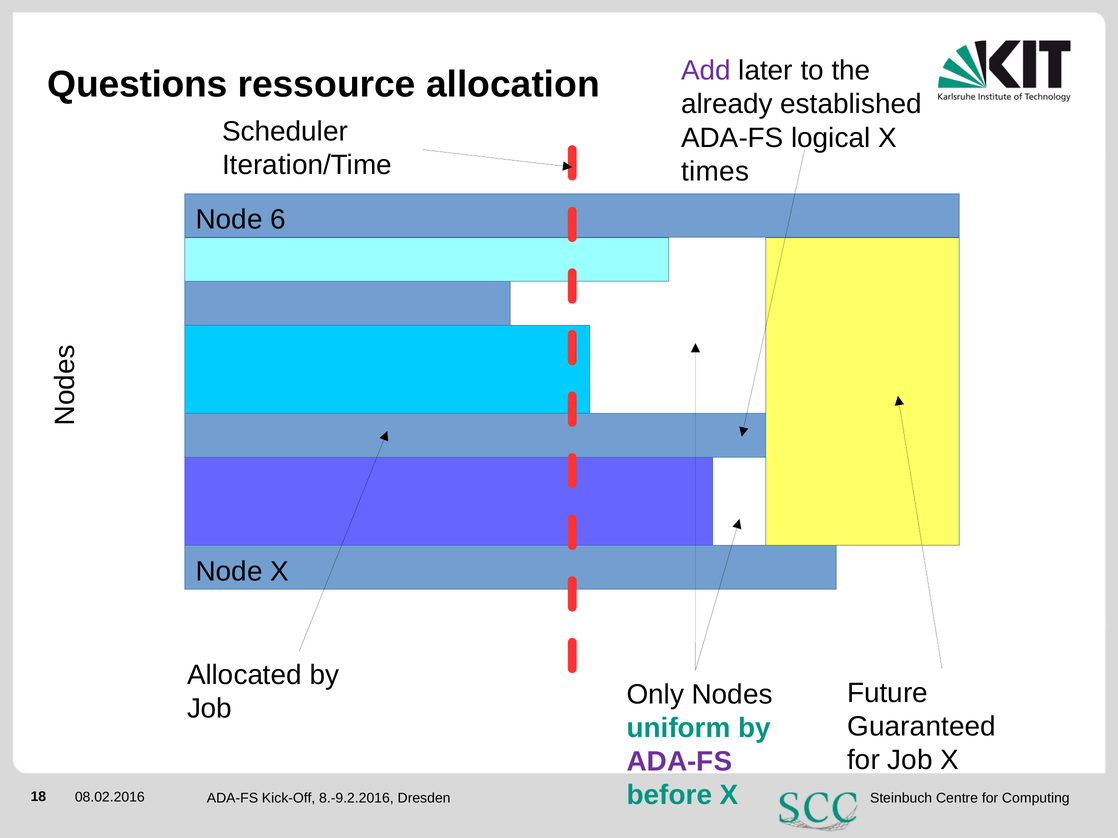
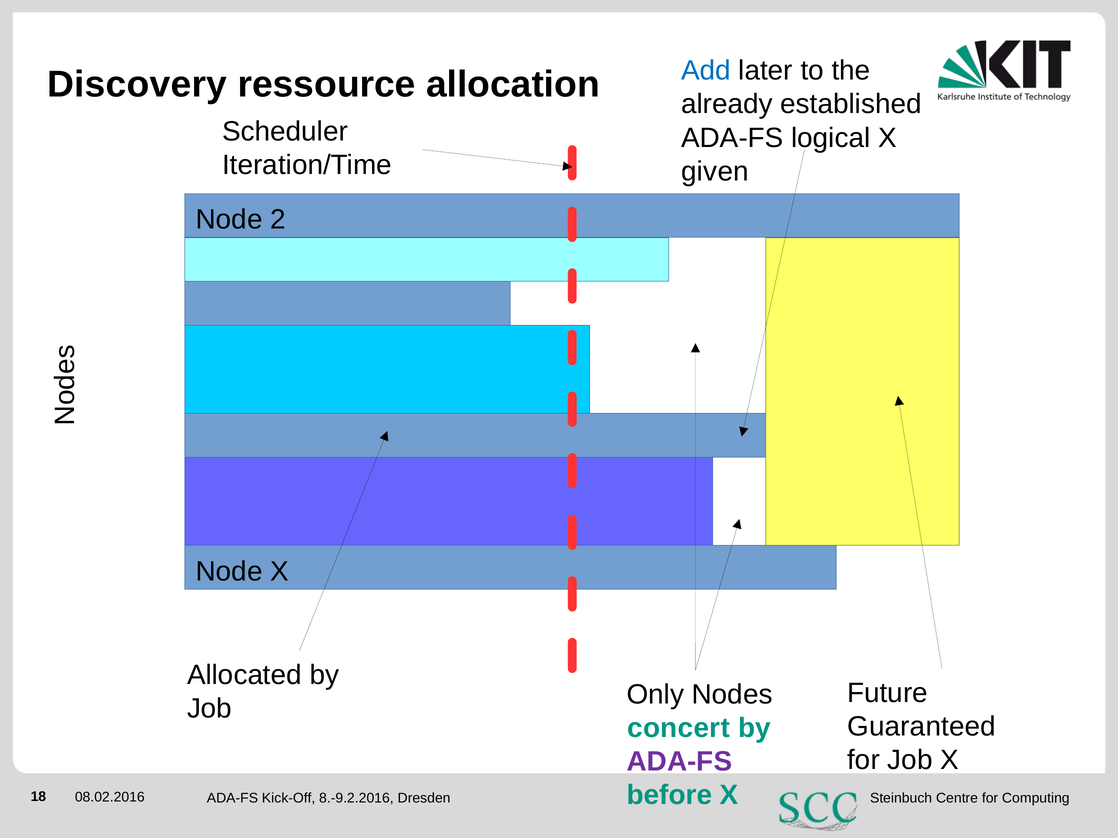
Questions: Questions -> Discovery
Add colour: purple -> blue
times: times -> given
6: 6 -> 2
uniform: uniform -> concert
